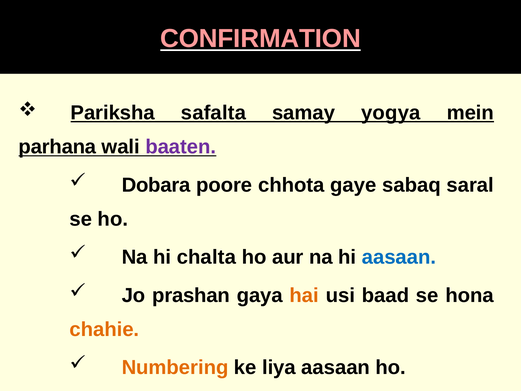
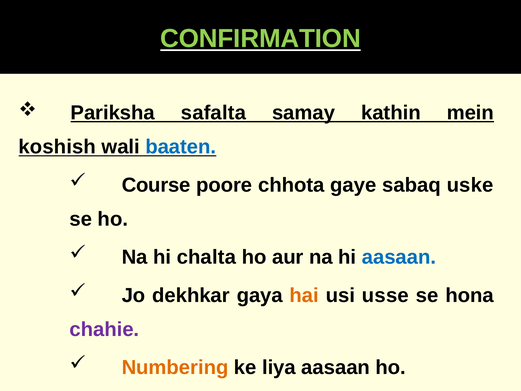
CONFIRMATION colour: pink -> light green
yogya: yogya -> kathin
parhana: parhana -> koshish
baaten colour: purple -> blue
Dobara: Dobara -> Course
saral: saral -> uske
prashan: prashan -> dekhkar
baad: baad -> usse
chahie colour: orange -> purple
